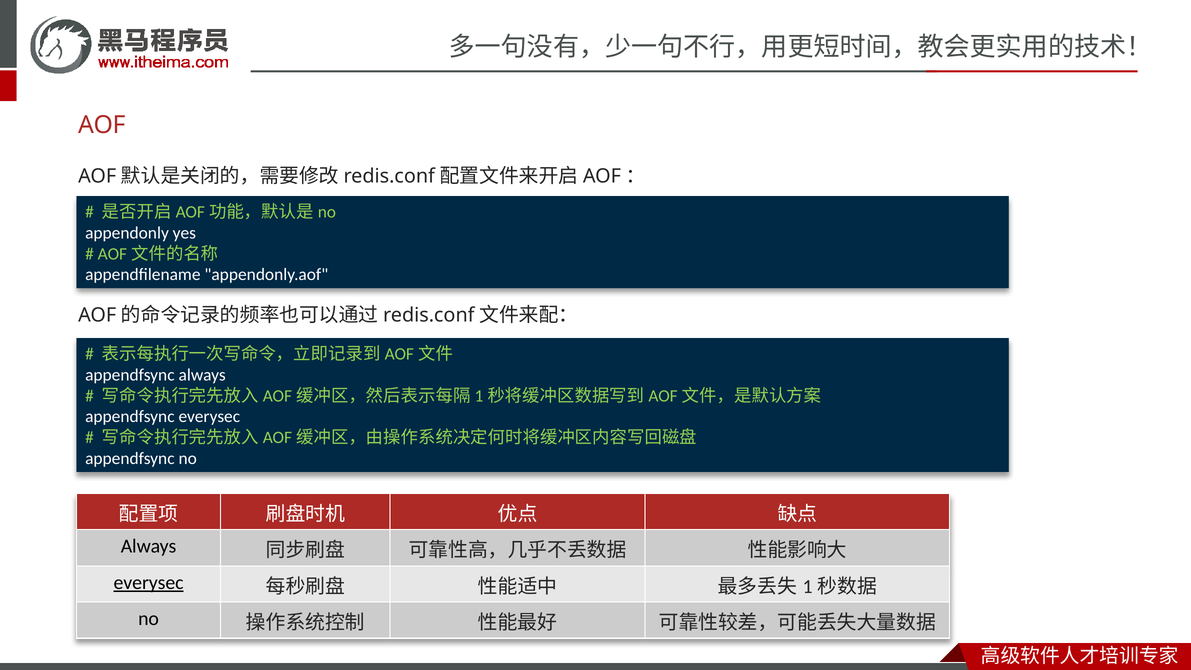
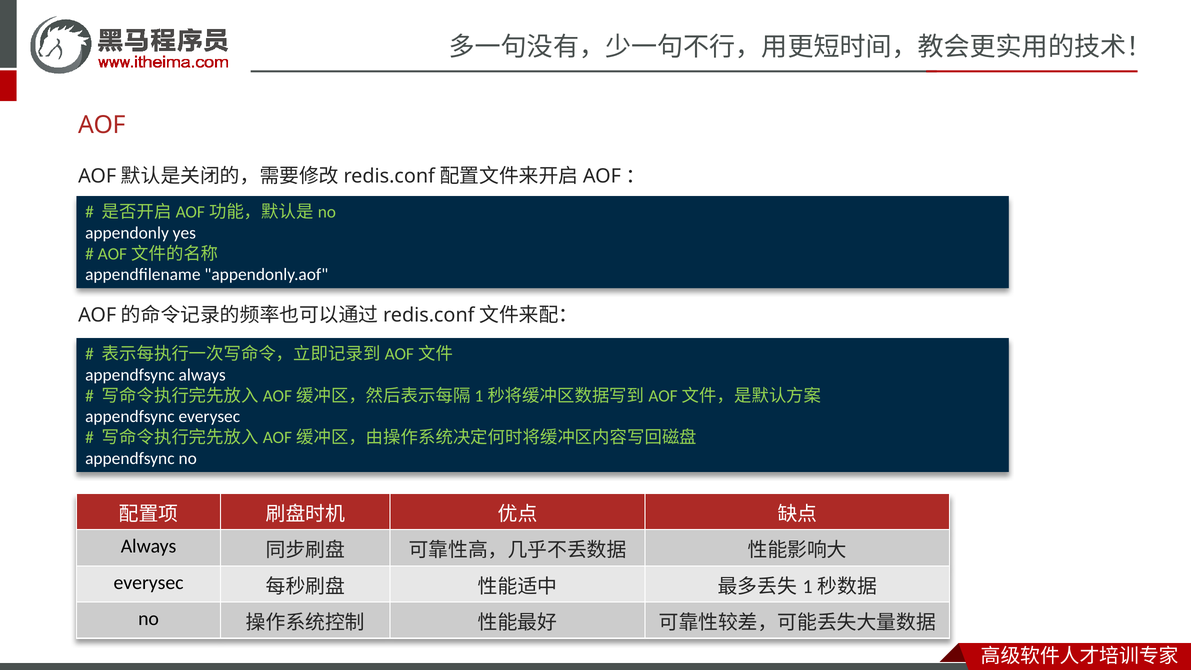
everysec at (149, 583) underline: present -> none
